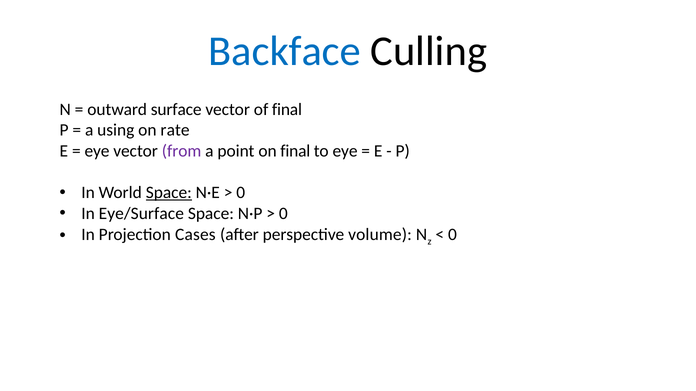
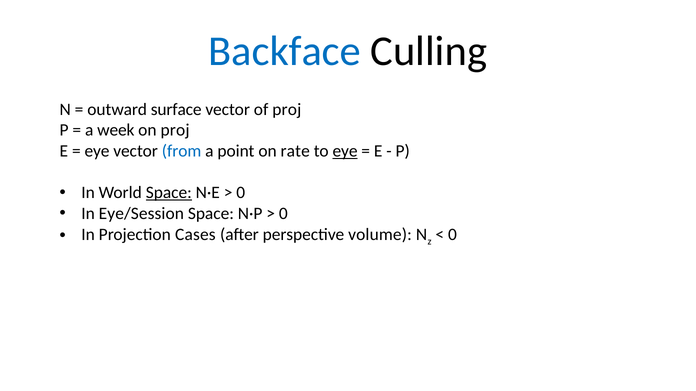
of final: final -> proj
using: using -> week
on rate: rate -> proj
from colour: purple -> blue
on final: final -> rate
eye at (345, 151) underline: none -> present
Eye/Surface: Eye/Surface -> Eye/Session
